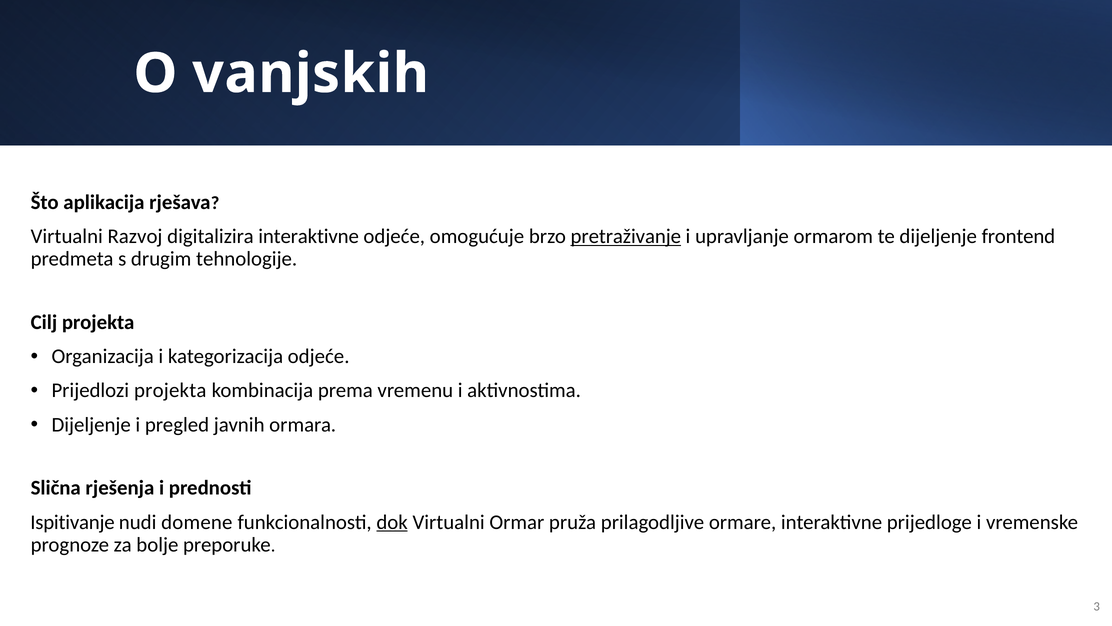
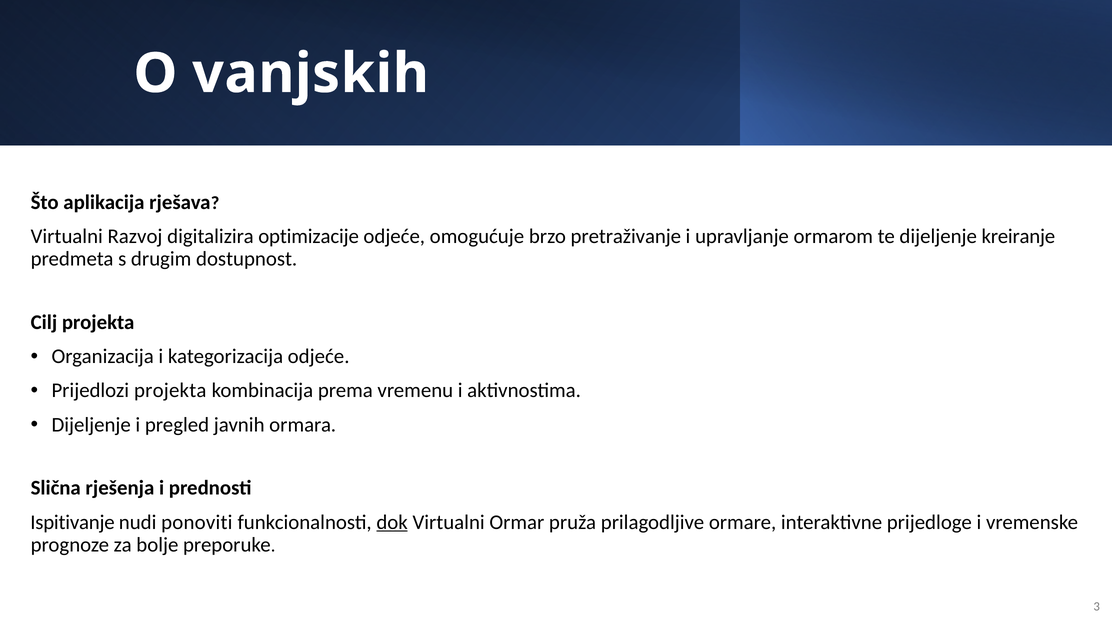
digitalizira interaktivne: interaktivne -> optimizacije
pretraživanje underline: present -> none
frontend: frontend -> kreiranje
tehnologije: tehnologije -> dostupnost
domene: domene -> ponoviti
